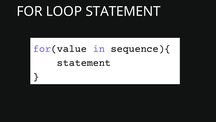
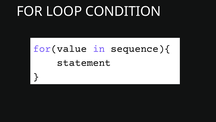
LOOP STATEMENT: STATEMENT -> CONDITION
